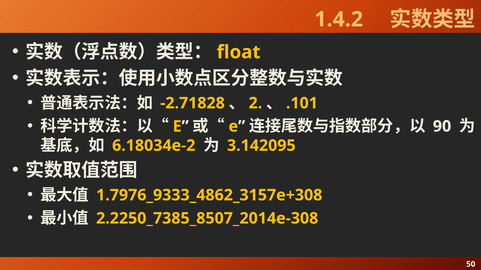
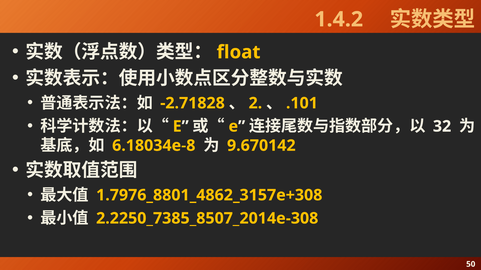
90: 90 -> 32
6.18034e-2: 6.18034e-2 -> 6.18034e-8
3.142095: 3.142095 -> 9.670142
1.7976_9333_4862_3157e+308: 1.7976_9333_4862_3157e+308 -> 1.7976_8801_4862_3157e+308
